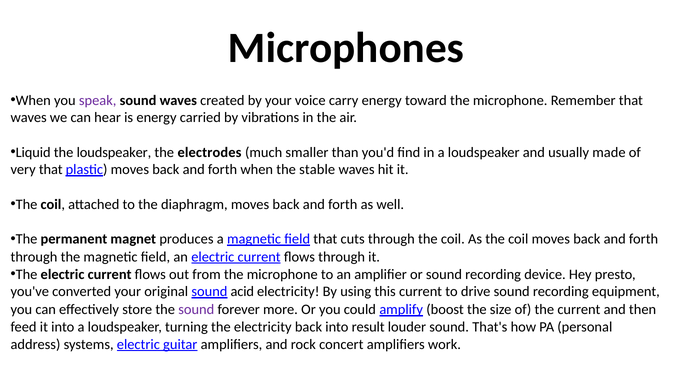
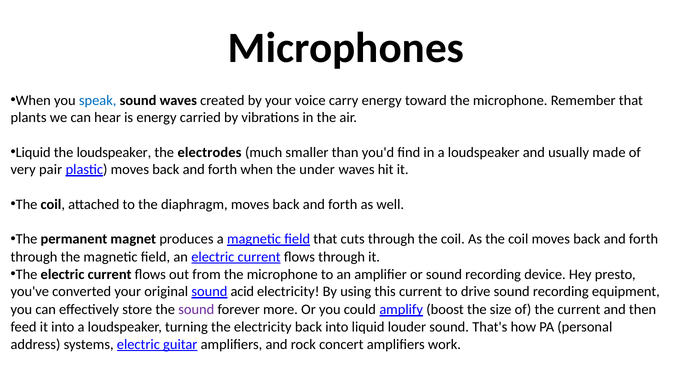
speak colour: purple -> blue
waves at (29, 118): waves -> plants
very that: that -> pair
stable: stable -> under
into result: result -> liquid
